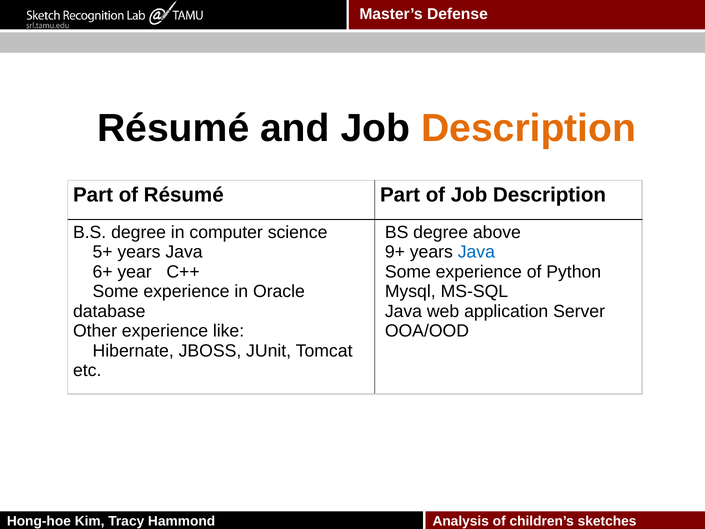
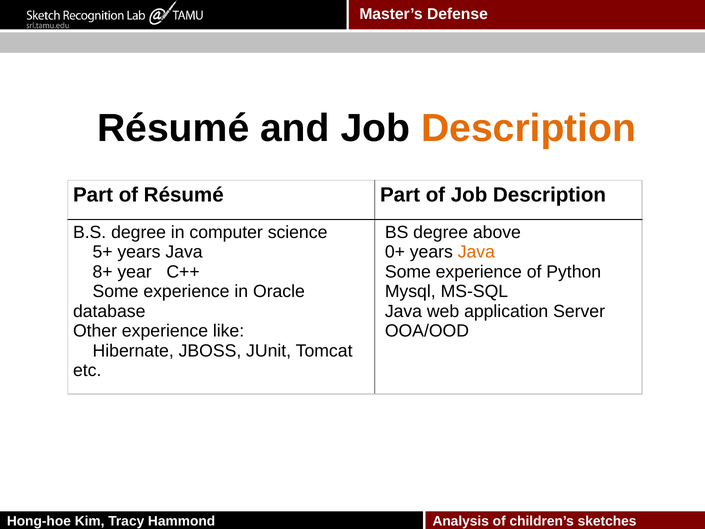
9+: 9+ -> 0+
Java at (476, 252) colour: blue -> orange
6+: 6+ -> 8+
